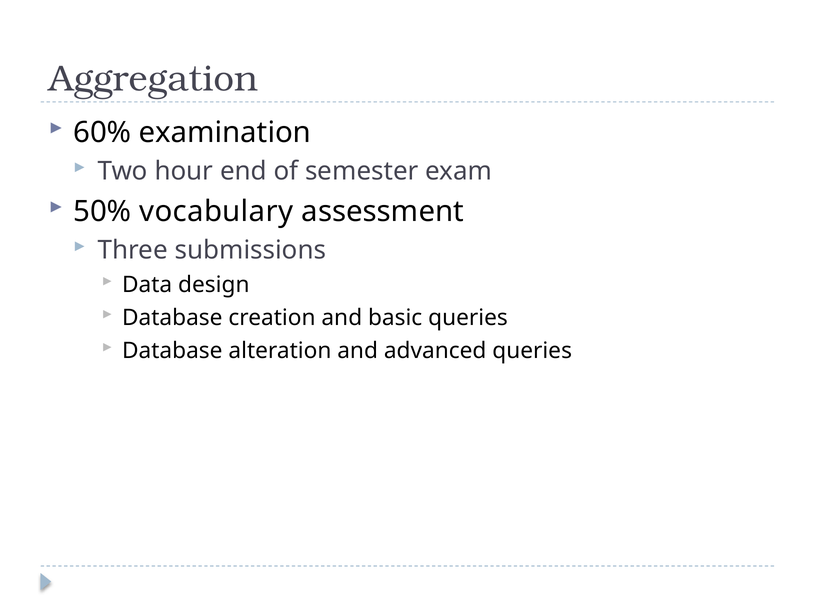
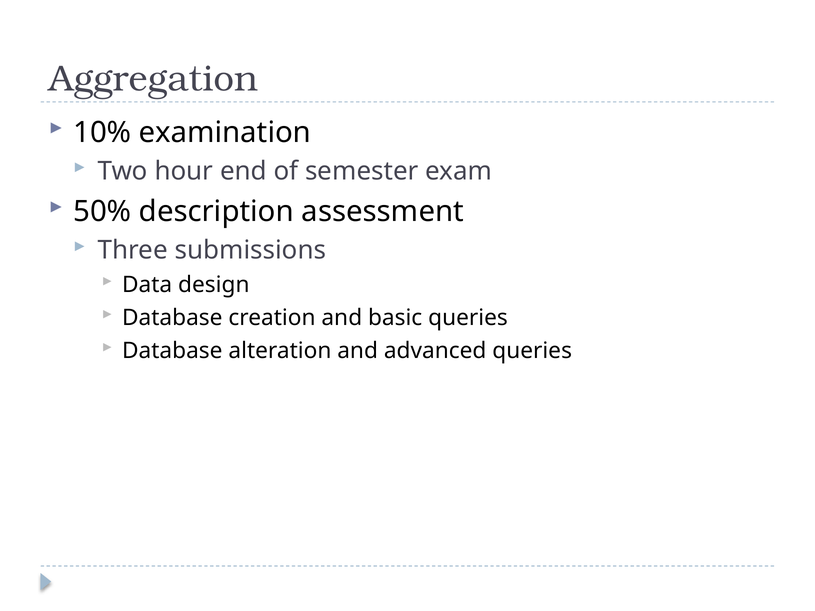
60%: 60% -> 10%
vocabulary: vocabulary -> description
